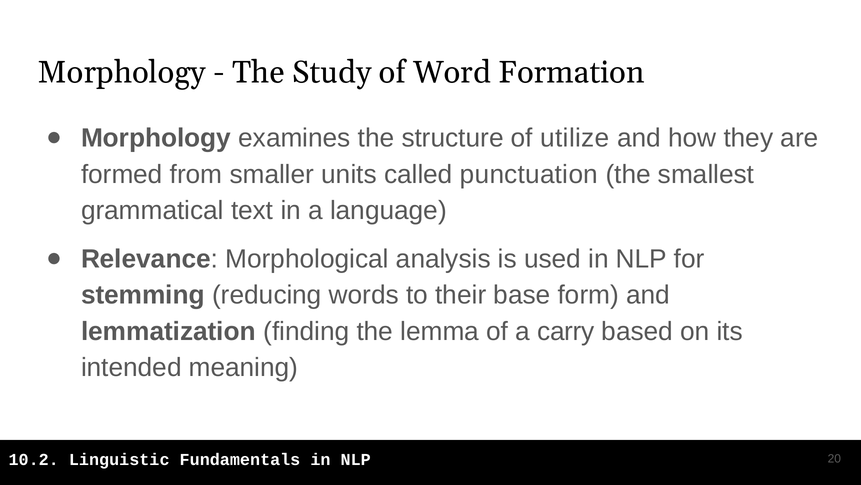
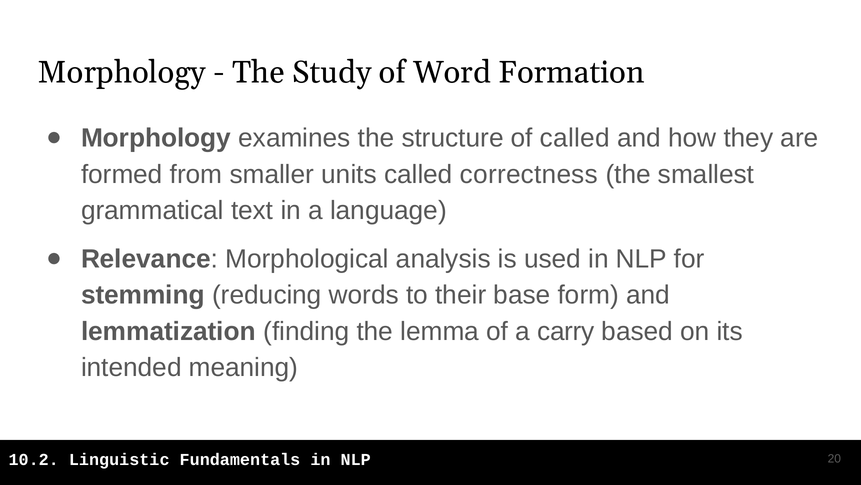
of utilize: utilize -> called
punctuation: punctuation -> correctness
